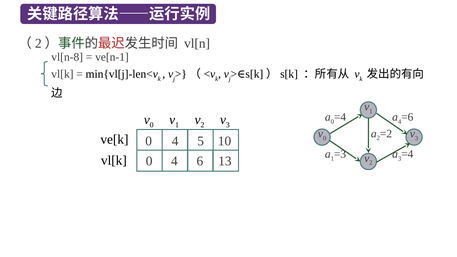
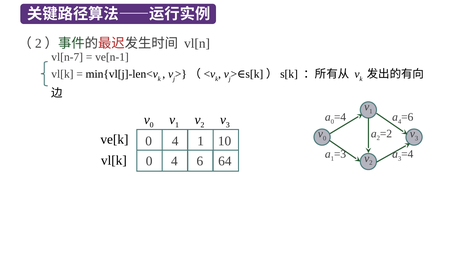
vl[n-8: vl[n-8 -> vl[n-7
4 5: 5 -> 1
13: 13 -> 64
